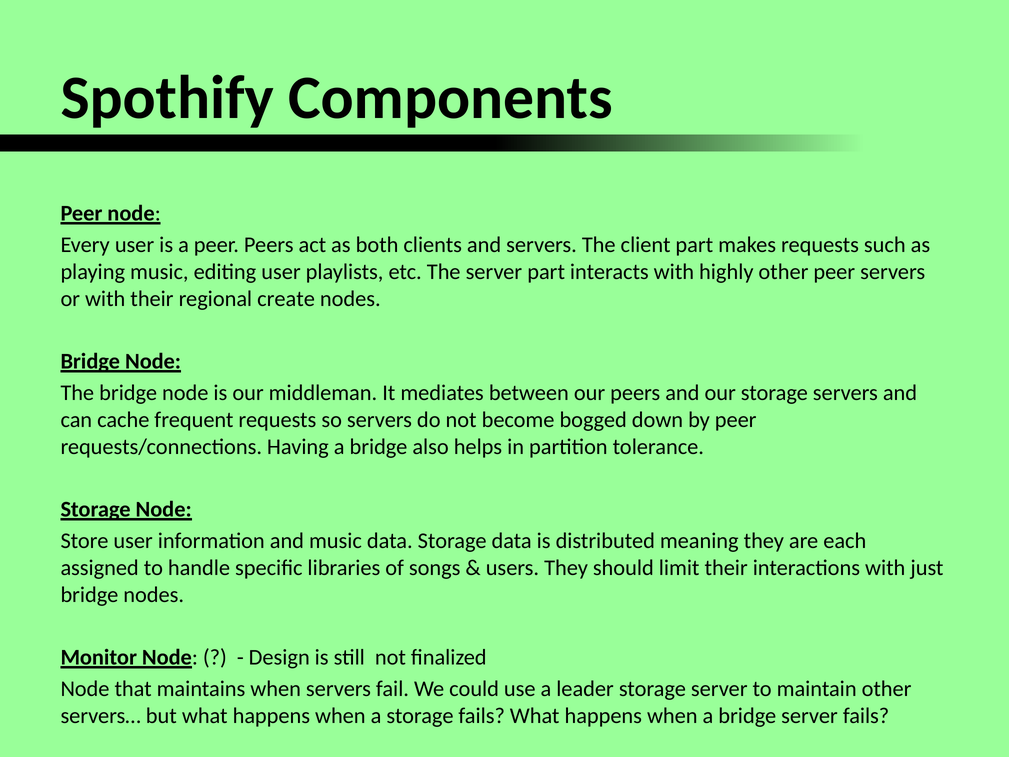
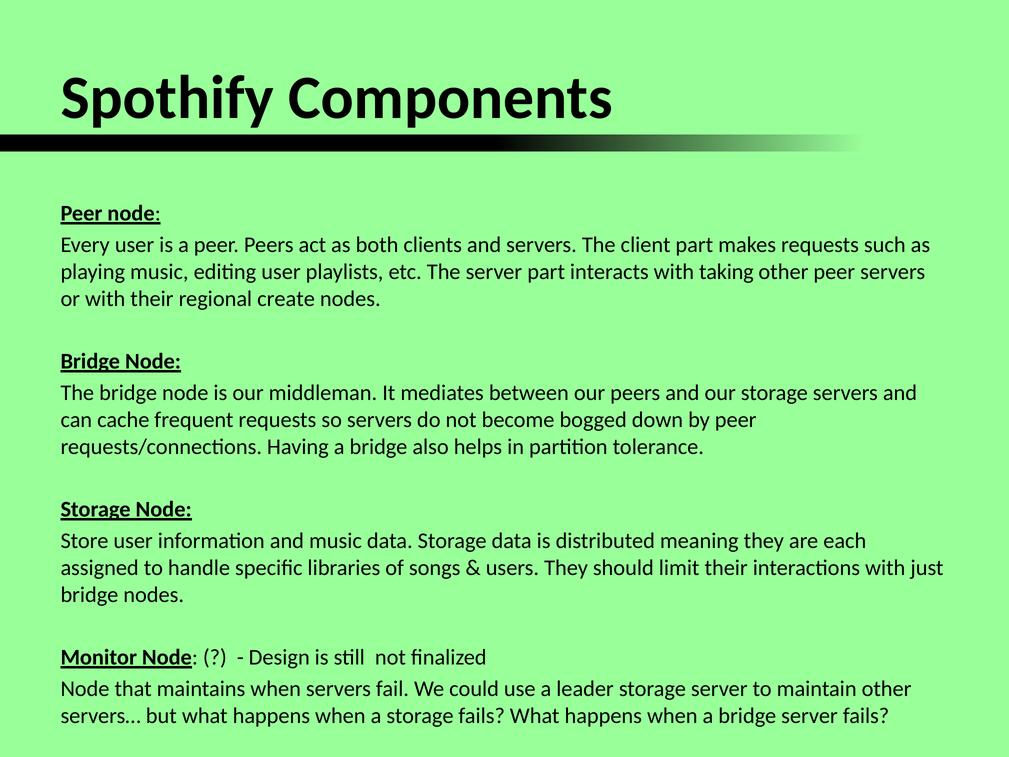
highly: highly -> taking
